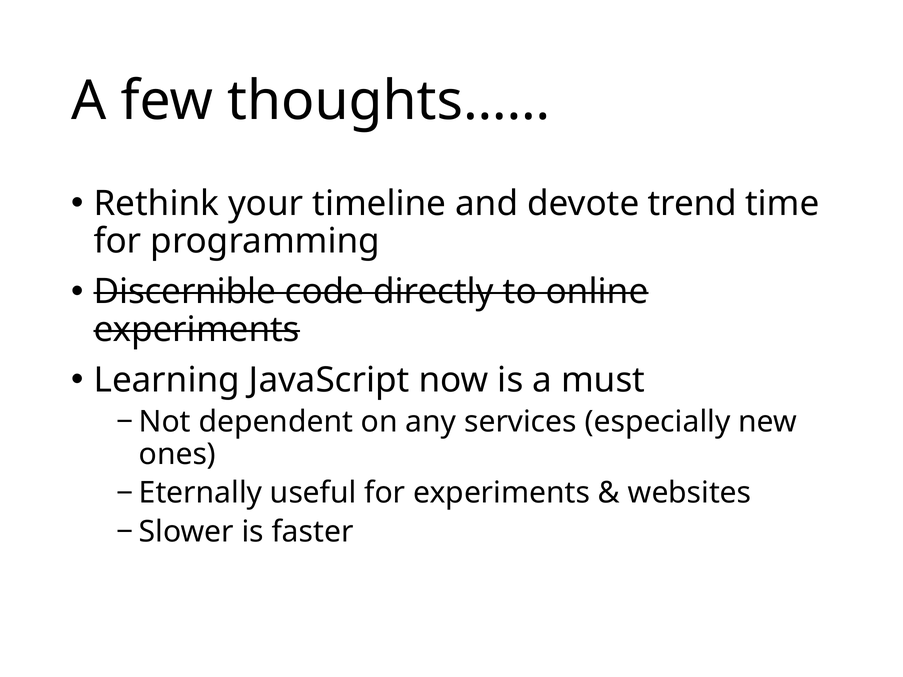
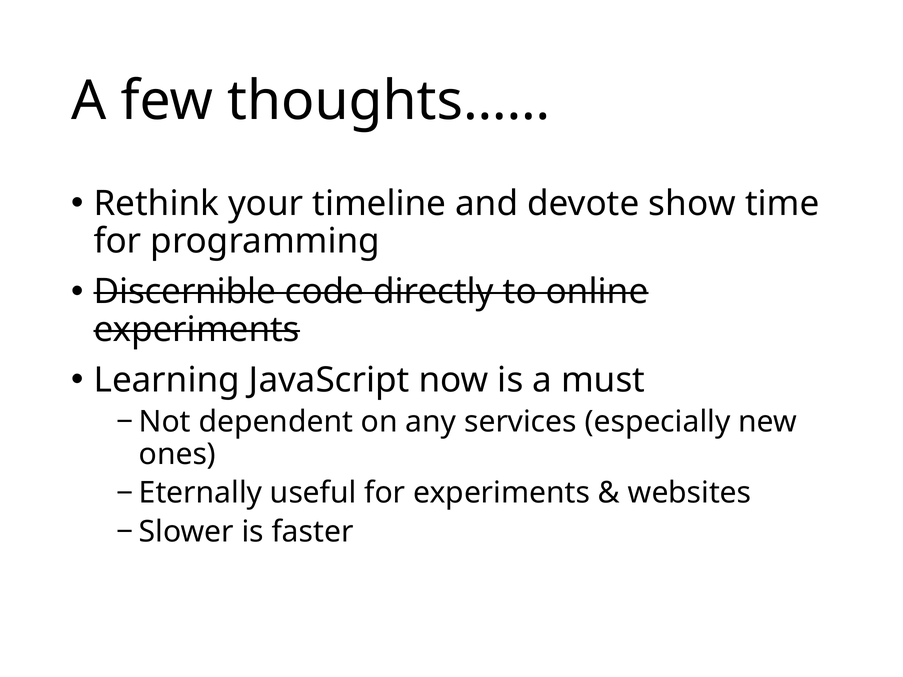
trend: trend -> show
